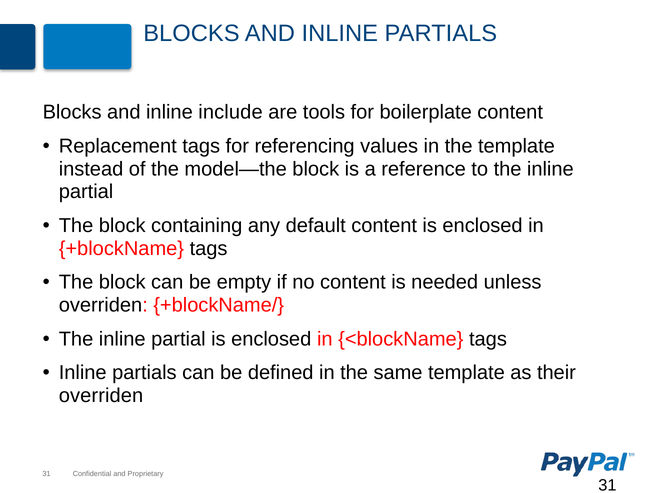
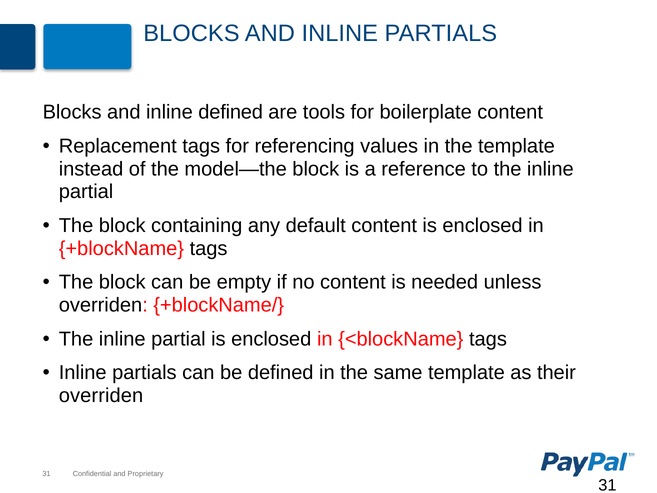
inline include: include -> defined
